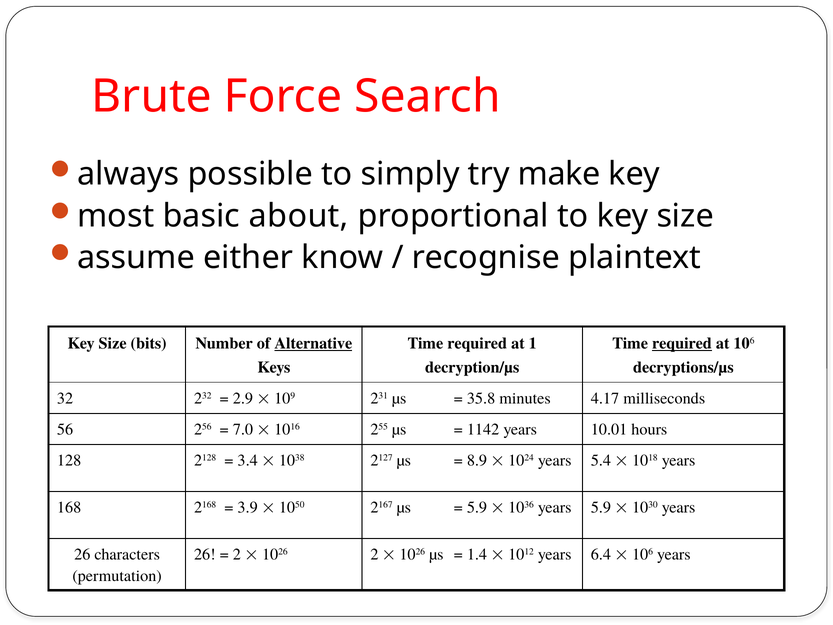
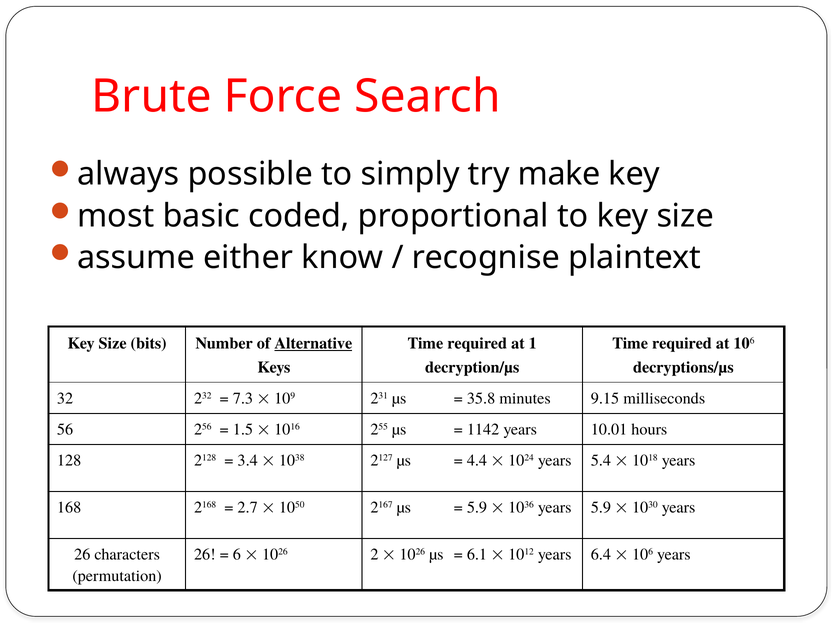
about: about -> coded
required at (682, 343) underline: present -> none
2.9: 2.9 -> 7.3
4.17: 4.17 -> 9.15
7.0: 7.0 -> 1.5
8.9: 8.9 -> 4.4
3.9: 3.9 -> 2.7
2 at (237, 554): 2 -> 6
1.4: 1.4 -> 6.1
